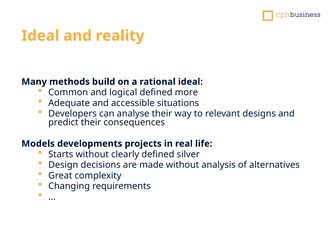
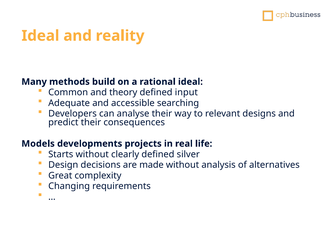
logical: logical -> theory
more: more -> input
situations: situations -> searching
